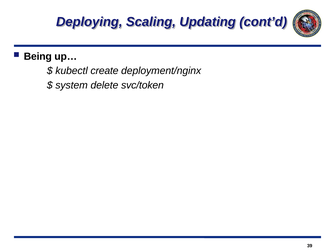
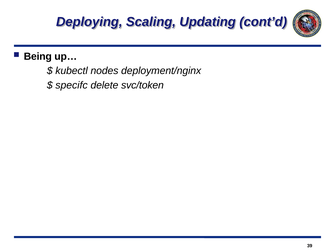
create: create -> nodes
system: system -> specifc
